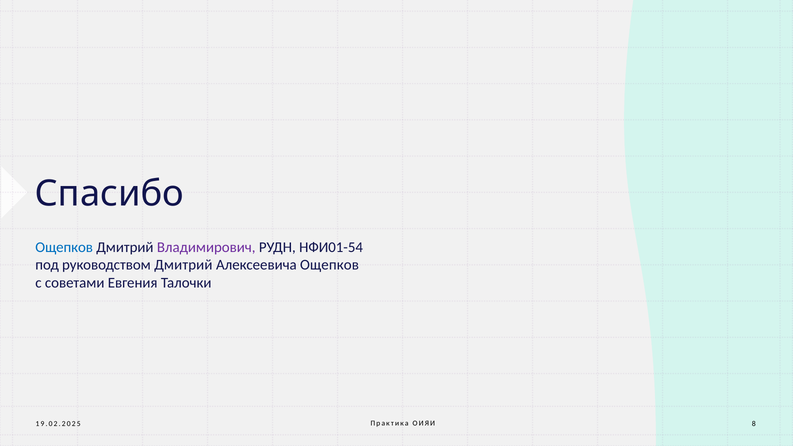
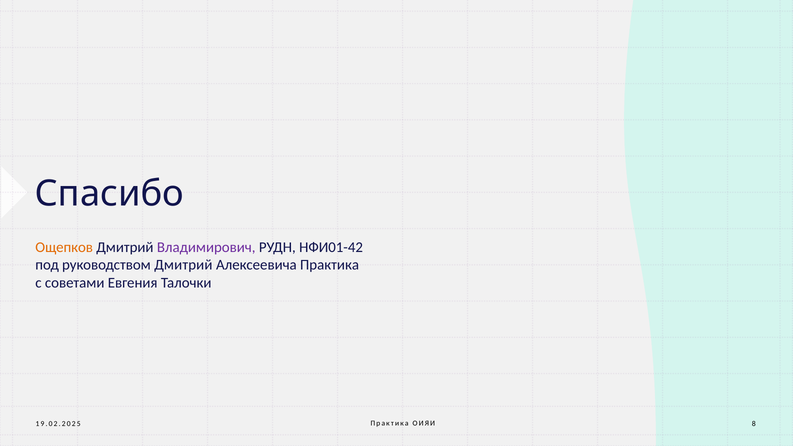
Ощепков at (64, 247) colour: blue -> orange
НФИ01-54: НФИ01-54 -> НФИ01-42
Алексеевича Ощепков: Ощепков -> Практика
